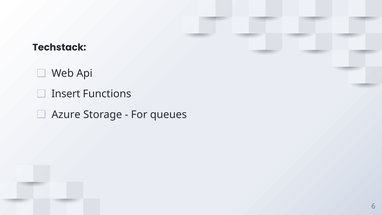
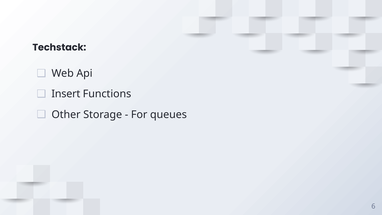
Azure: Azure -> Other
